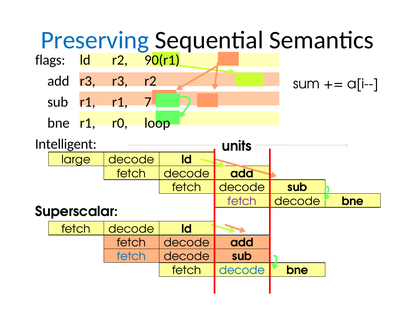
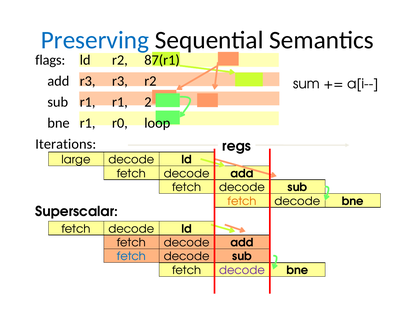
90(r1: 90(r1 -> 87(r1
7: 7 -> 2
Intelligent: Intelligent -> Iterations
units: units -> regs
fetch at (242, 201) colour: purple -> orange
decode at (242, 271) colour: blue -> purple
